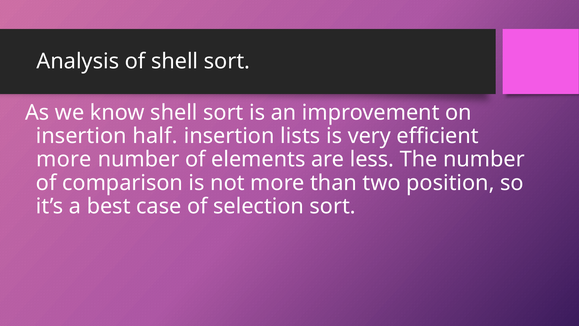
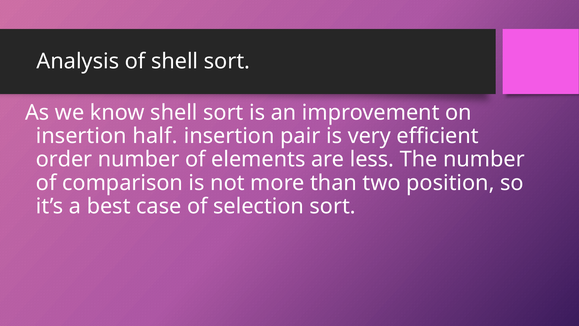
lists: lists -> pair
more at (64, 159): more -> order
